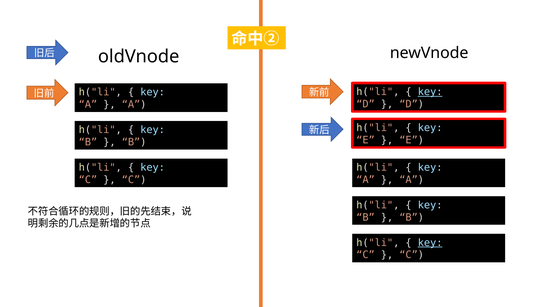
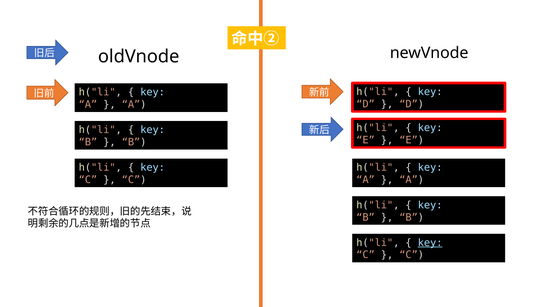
key at (430, 92) underline: present -> none
